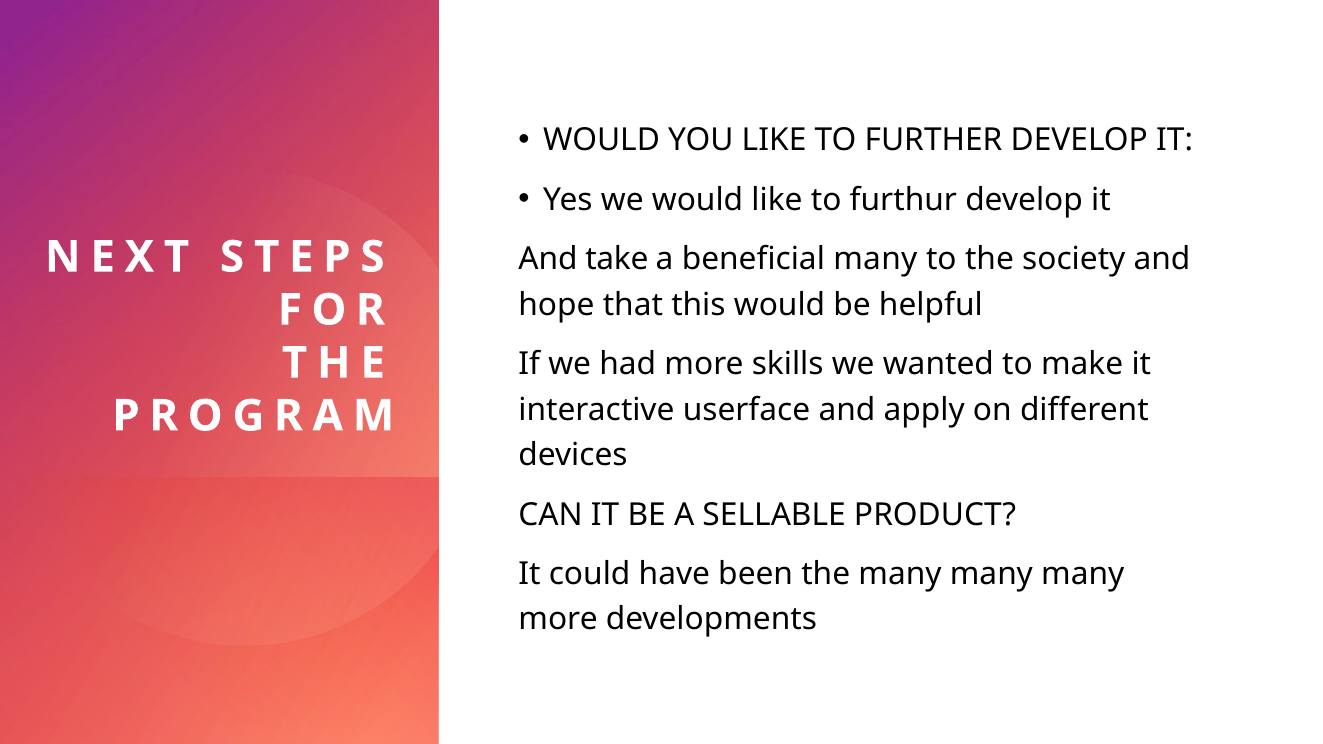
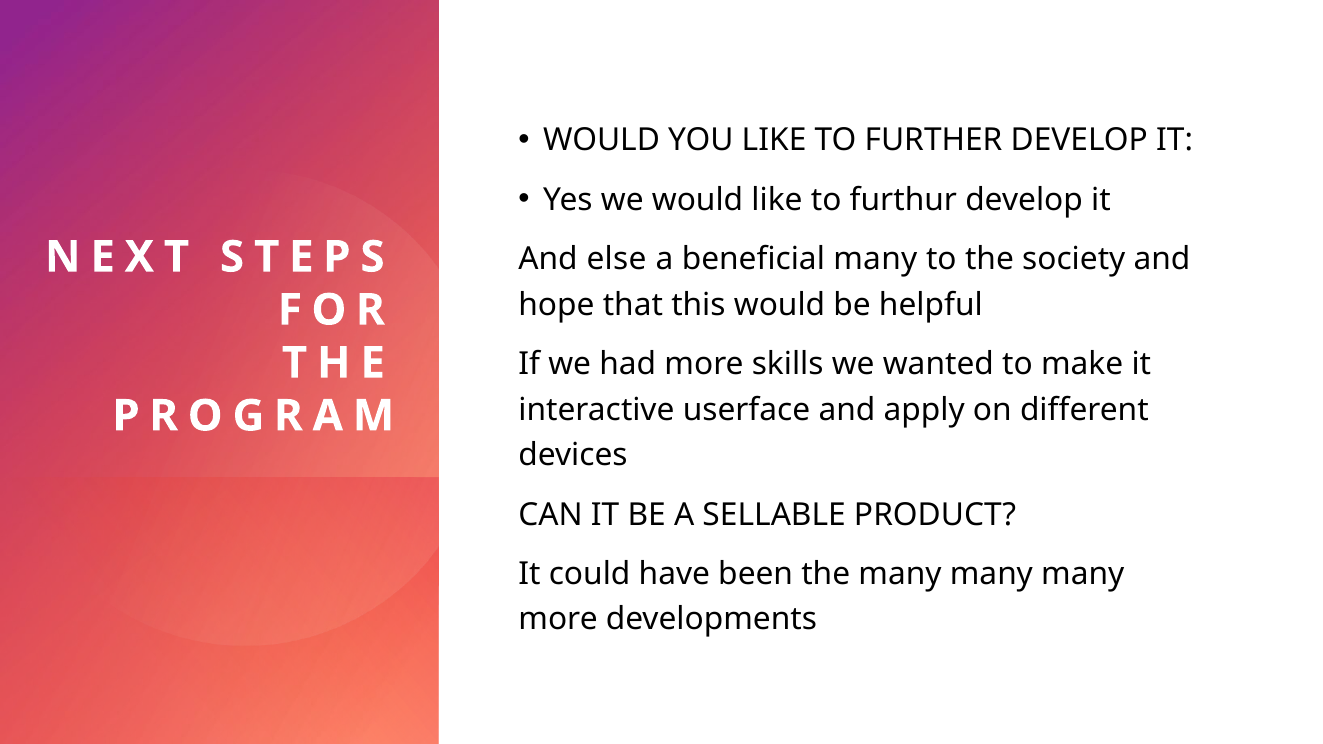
take: take -> else
